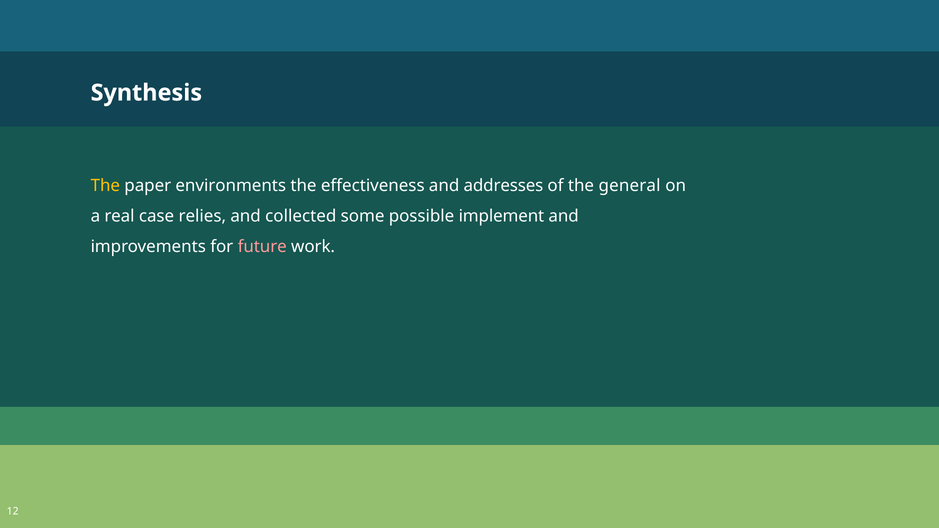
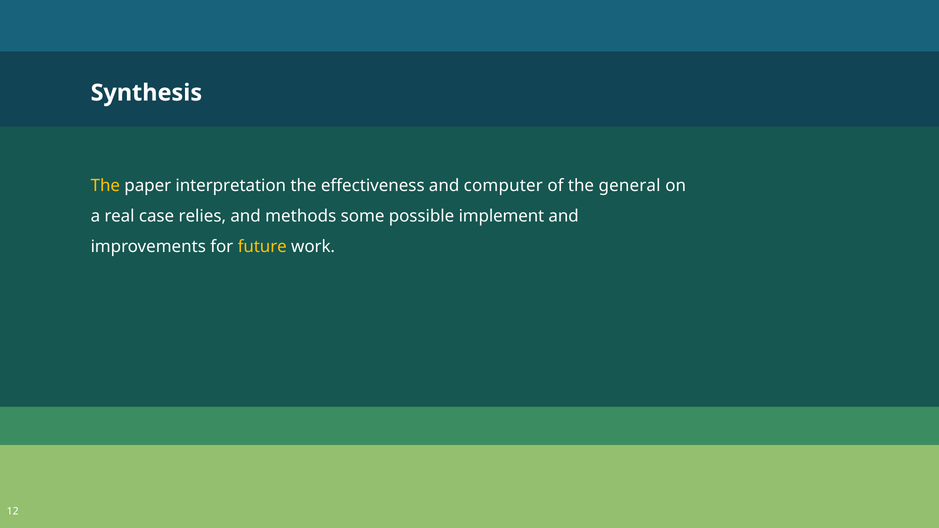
environments: environments -> interpretation
addresses: addresses -> computer
collected: collected -> methods
future colour: pink -> yellow
